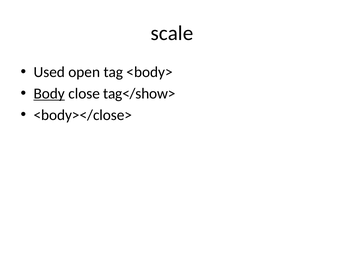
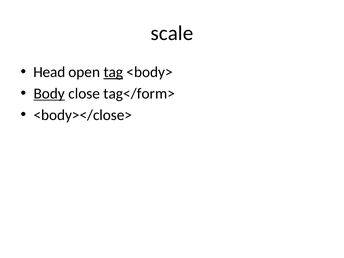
Used: Used -> Head
tag underline: none -> present
tag</show>: tag</show> -> tag</form>
